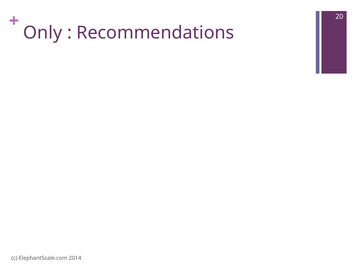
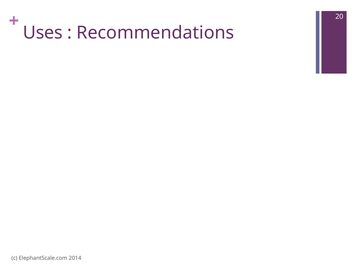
Only: Only -> Uses
